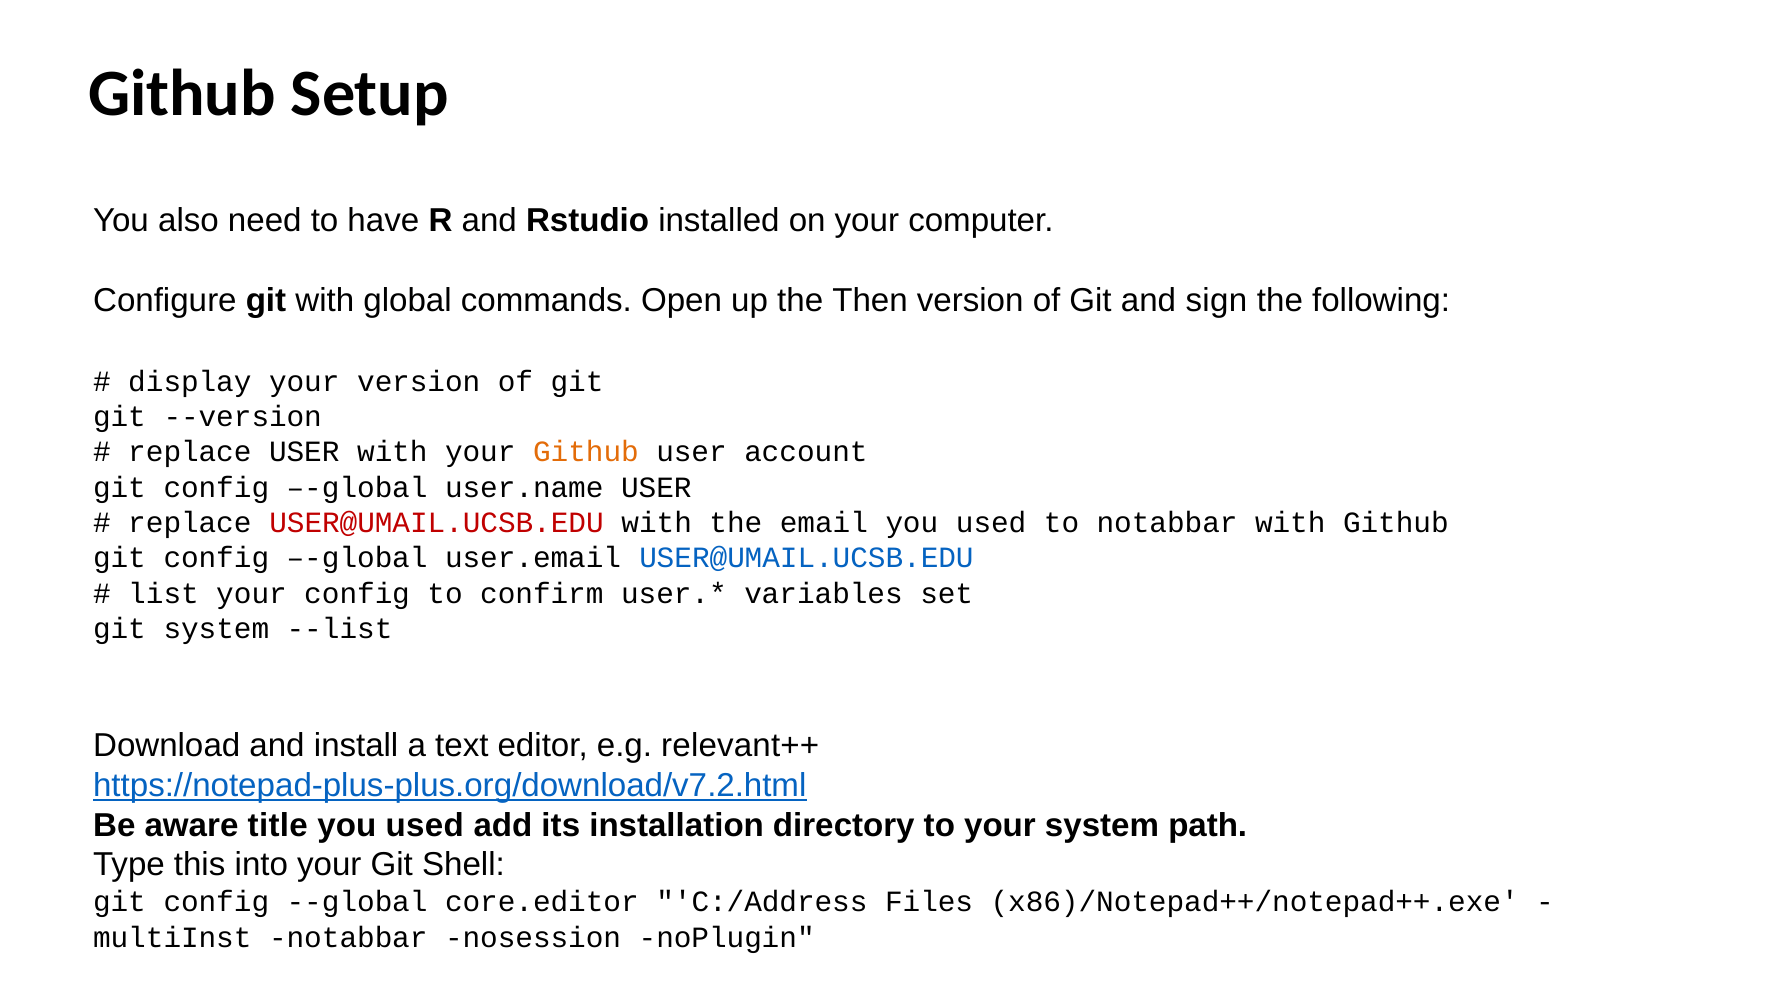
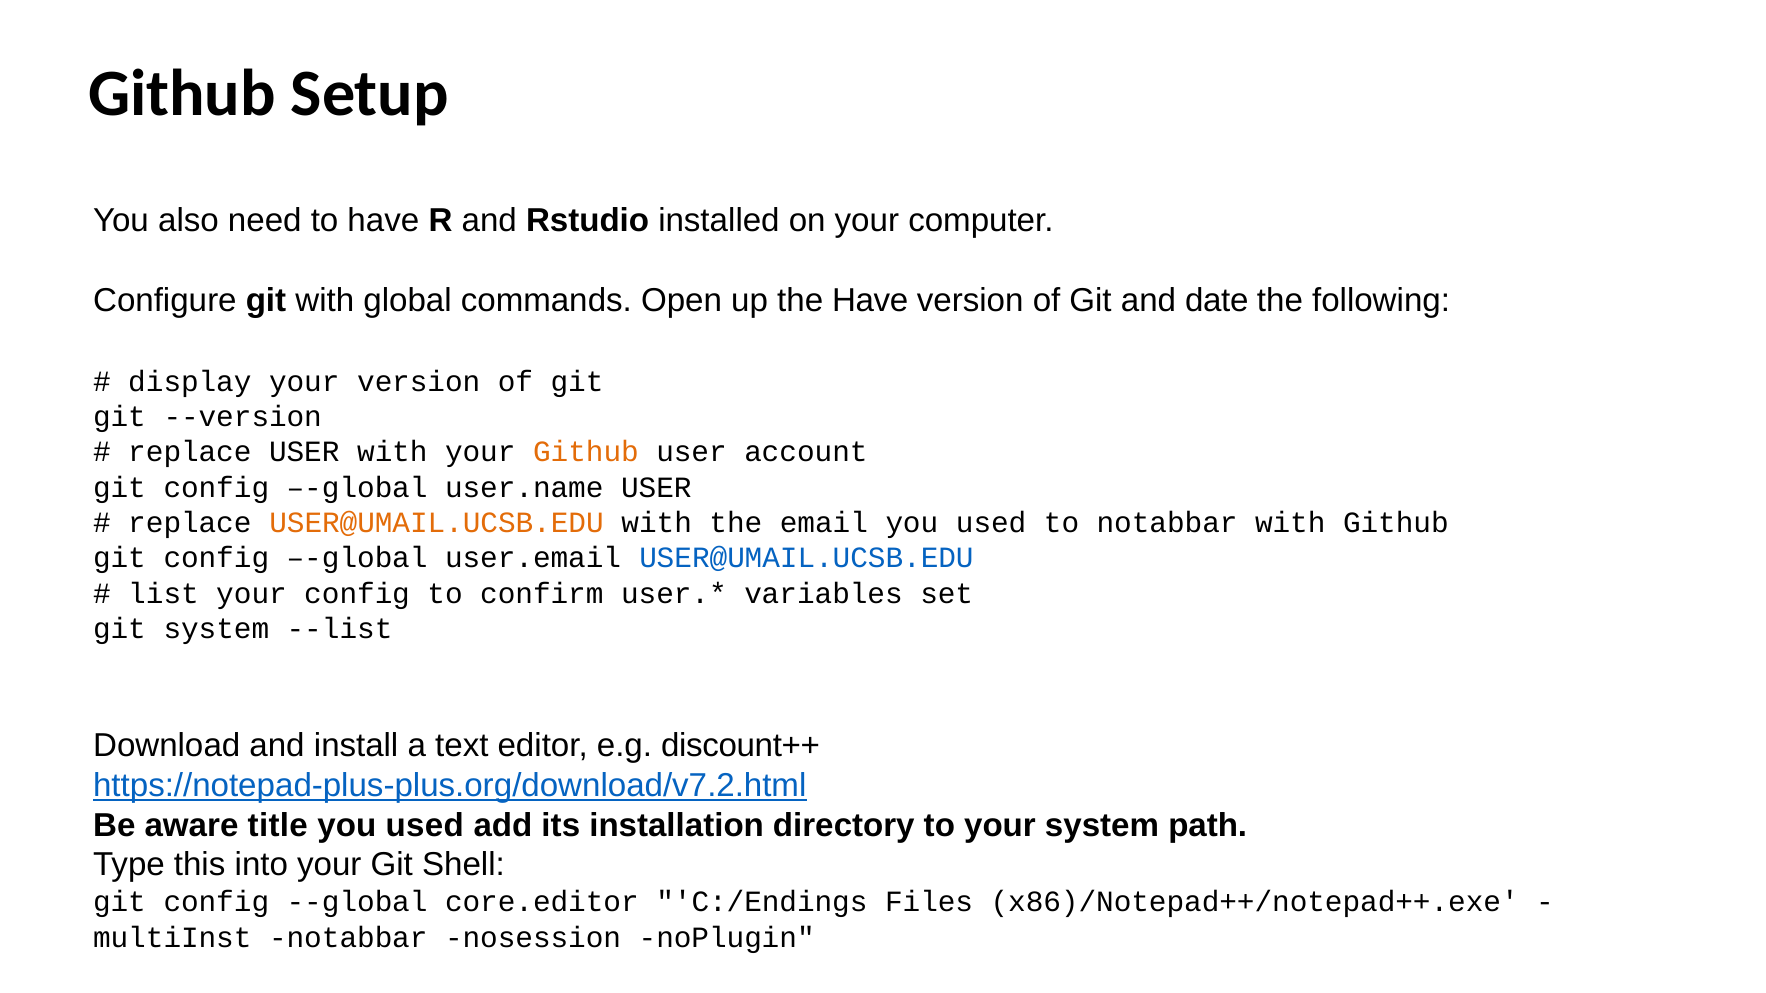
the Then: Then -> Have
sign: sign -> date
USER@UMAIL.UCSB.EDU at (437, 523) colour: red -> orange
relevant++: relevant++ -> discount++
C:/Address: C:/Address -> C:/Endings
